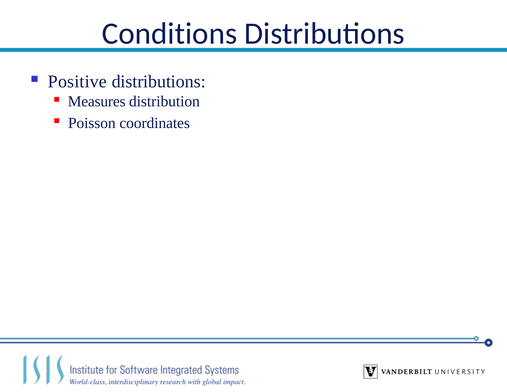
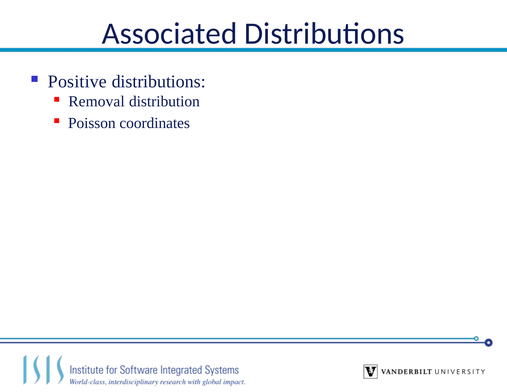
Conditions: Conditions -> Associated
Measures: Measures -> Removal
